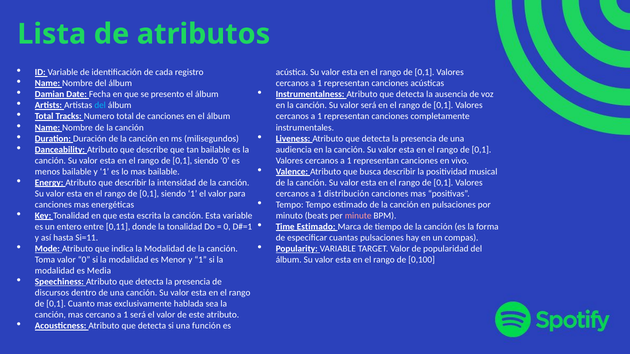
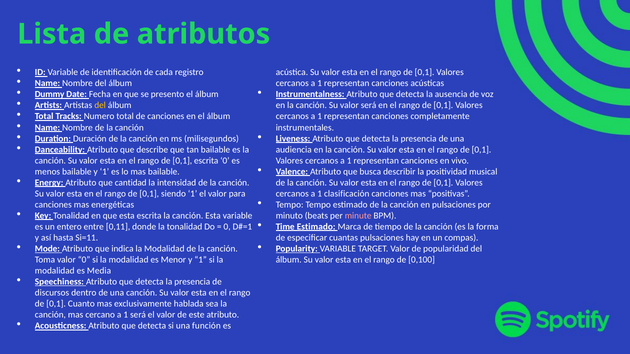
Damian: Damian -> Dummy
del at (100, 106) colour: light blue -> yellow
siendo at (206, 161): siendo -> escrita
que describir: describir -> cantidad
distribución: distribución -> clasificación
